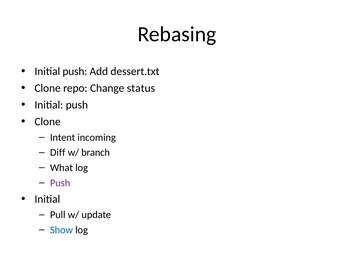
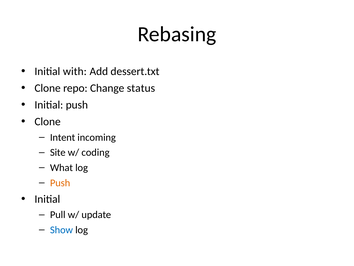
push at (75, 71): push -> with
Diff: Diff -> Site
branch: branch -> coding
Push at (60, 183) colour: purple -> orange
